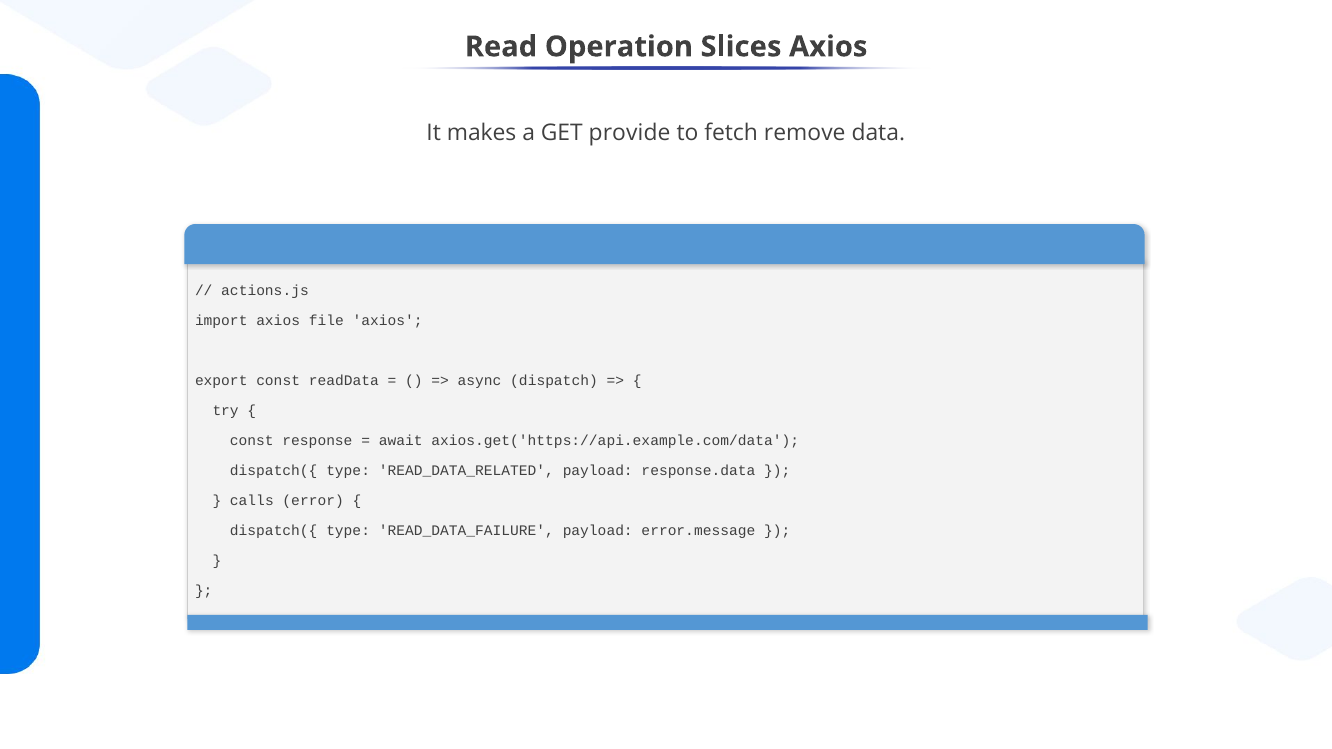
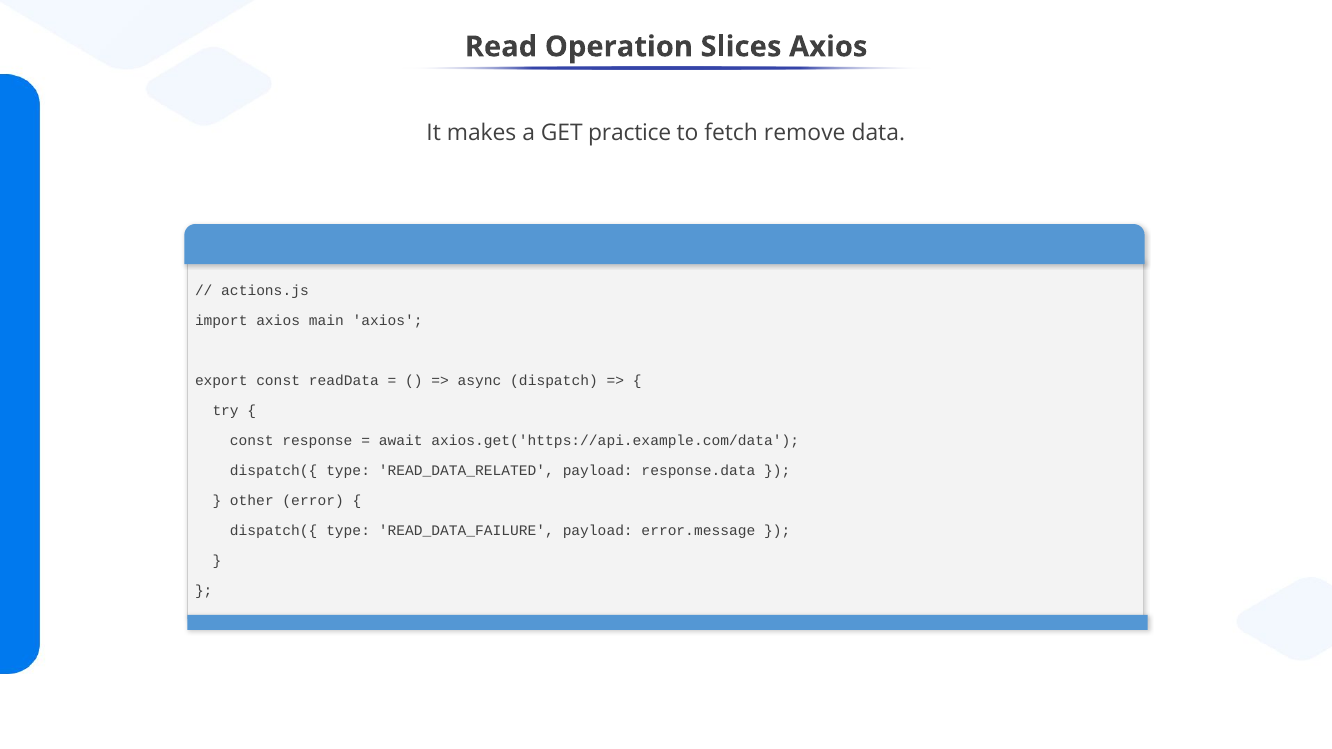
provide: provide -> practice
file: file -> main
calls: calls -> other
